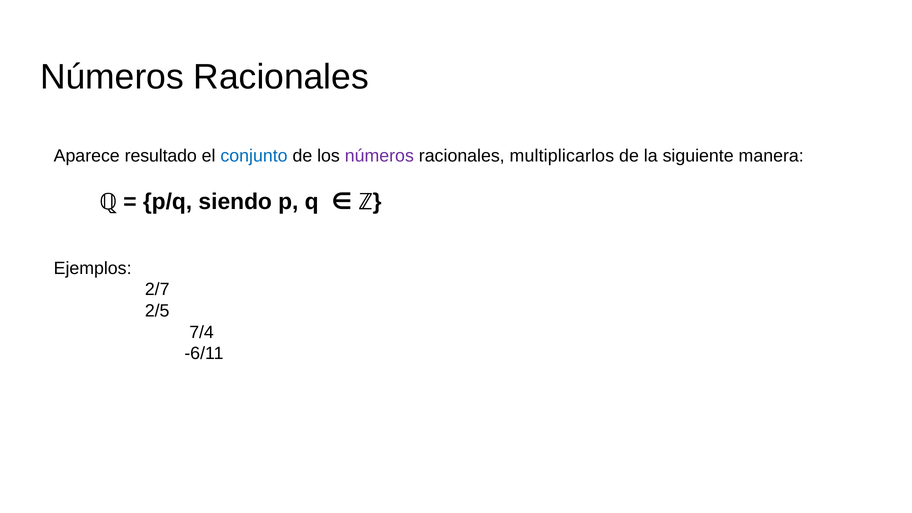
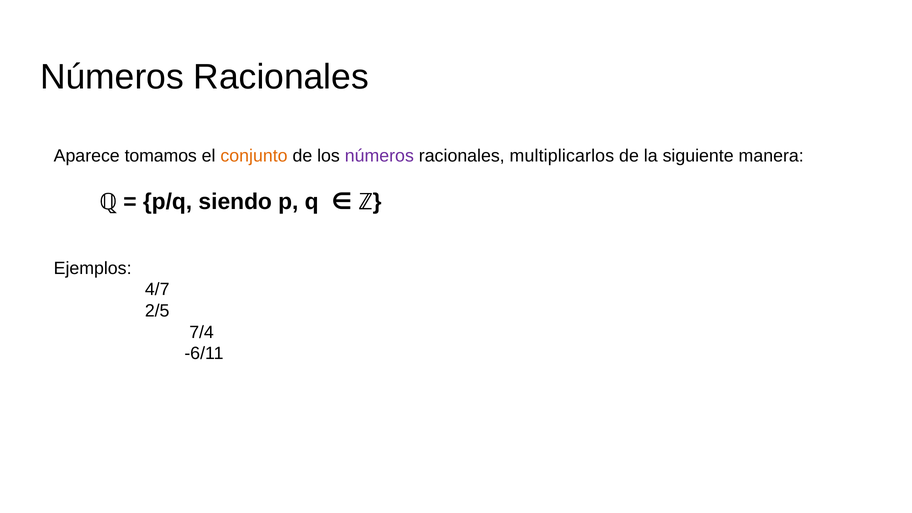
resultado: resultado -> tomamos
conjunto colour: blue -> orange
2/7: 2/7 -> 4/7
